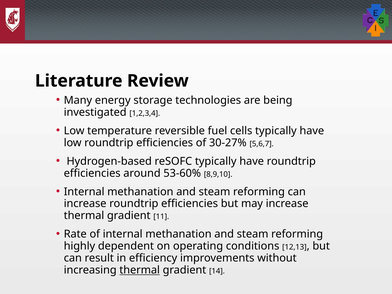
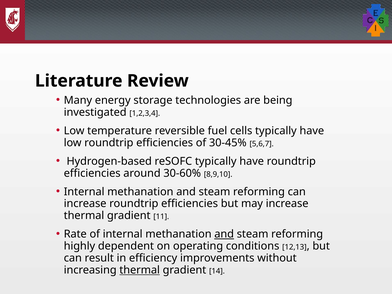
30-27%: 30-27% -> 30-45%
53-60%: 53-60% -> 30-60%
and at (224, 234) underline: none -> present
